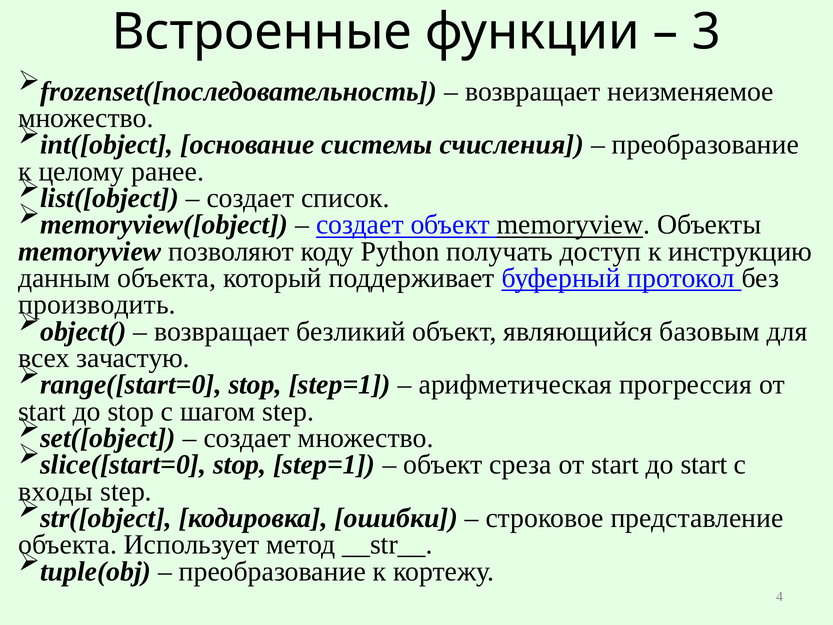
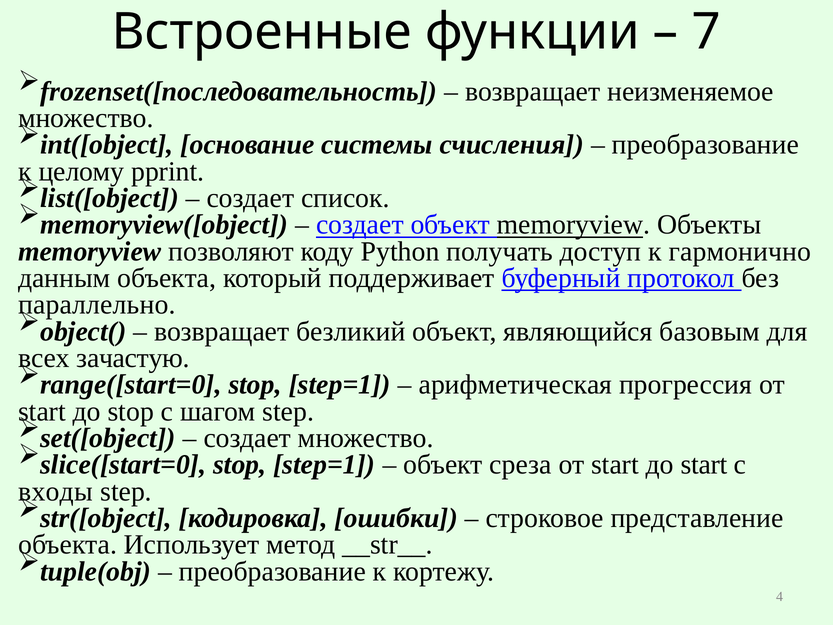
3: 3 -> 7
ранее: ранее -> pprint
инструкцию: инструкцию -> гармонично
производить: производить -> параллельно
